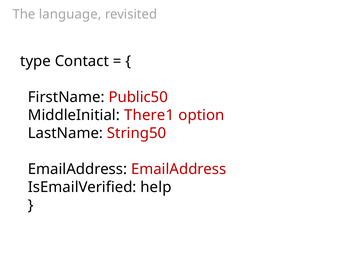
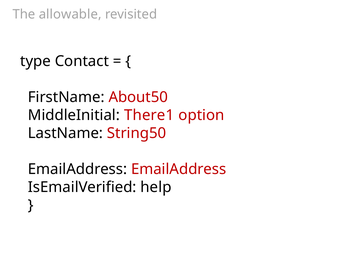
language: language -> allowable
Public50: Public50 -> About50
